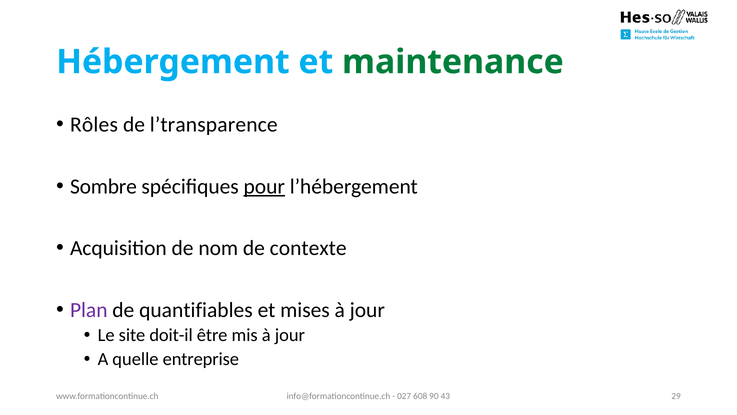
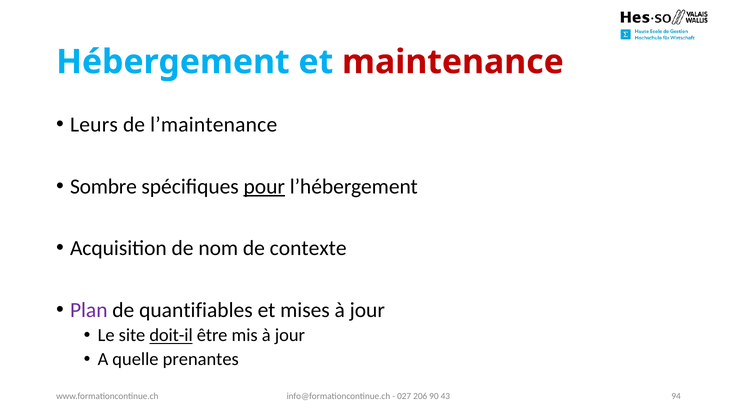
maintenance colour: green -> red
Rôles: Rôles -> Leurs
l’transparence: l’transparence -> l’maintenance
doit-il underline: none -> present
entreprise: entreprise -> prenantes
608: 608 -> 206
29: 29 -> 94
